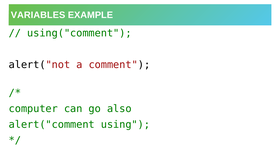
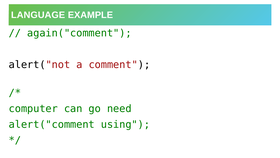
VARIABLES: VARIABLES -> LANGUAGE
using("comment: using("comment -> again("comment
also: also -> need
